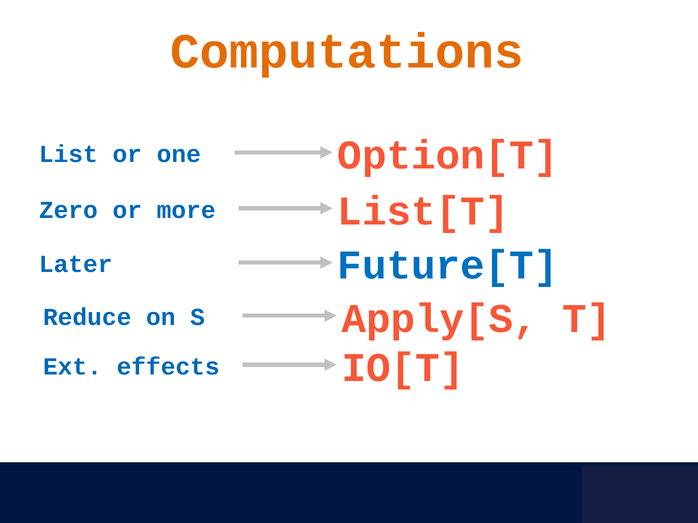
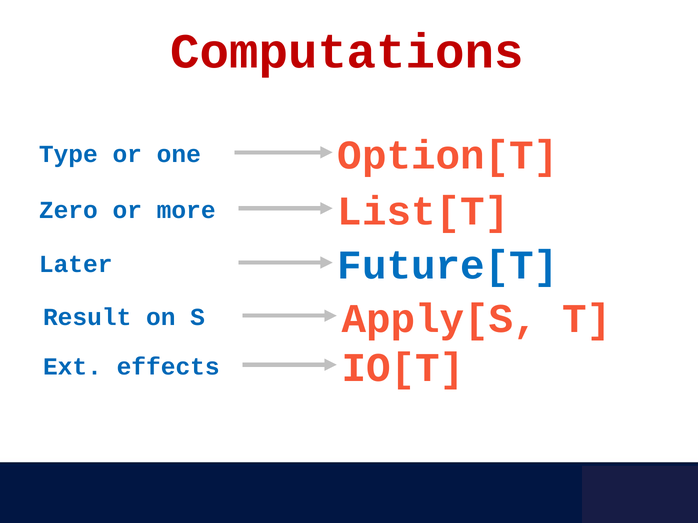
Computations colour: orange -> red
List: List -> Type
Reduce: Reduce -> Result
